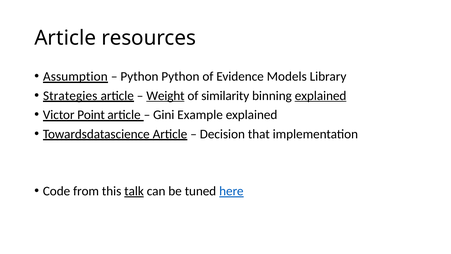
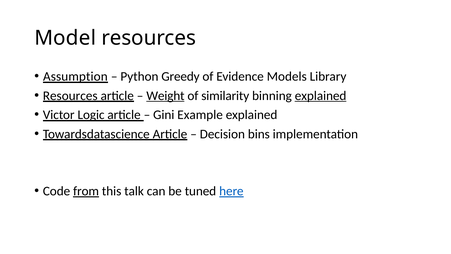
Article at (65, 38): Article -> Model
Python Python: Python -> Greedy
Strategies at (70, 96): Strategies -> Resources
Point: Point -> Logic
that: that -> bins
from underline: none -> present
talk underline: present -> none
